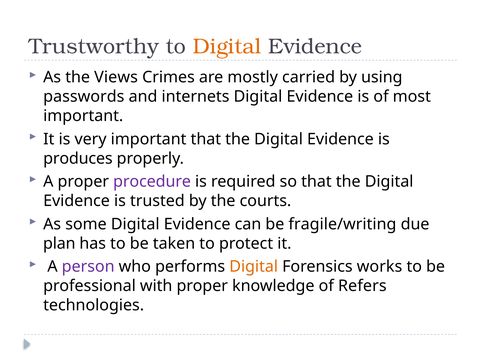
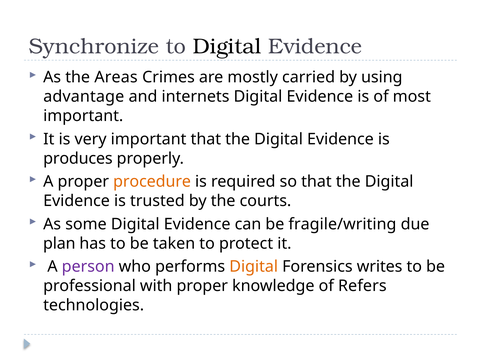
Trustworthy: Trustworthy -> Synchronize
Digital at (227, 46) colour: orange -> black
Views: Views -> Areas
passwords: passwords -> advantage
procedure colour: purple -> orange
works: works -> writes
